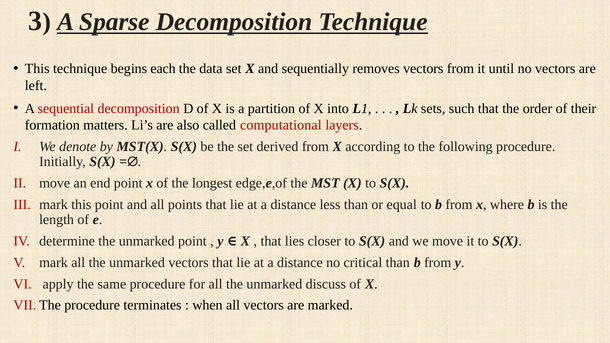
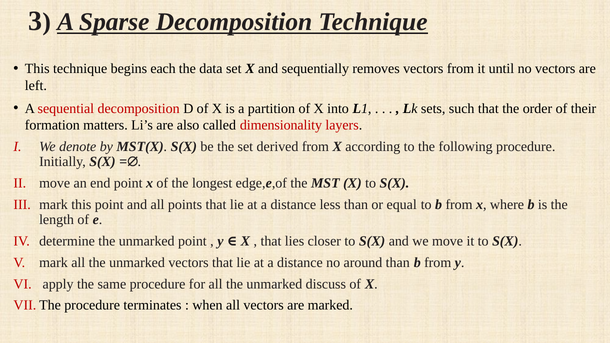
computational: computational -> dimensionality
critical: critical -> around
